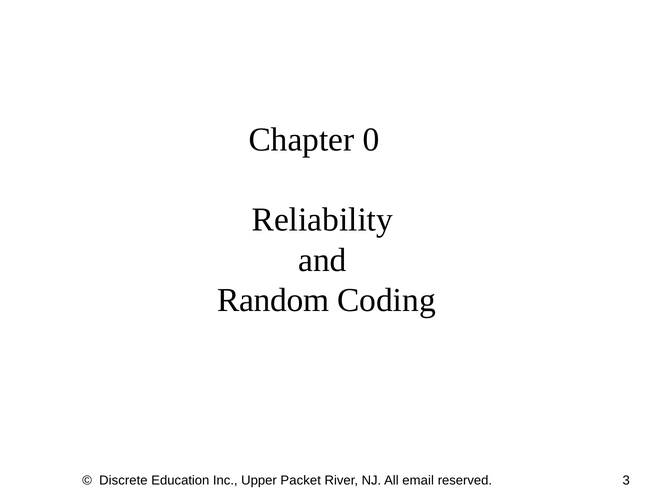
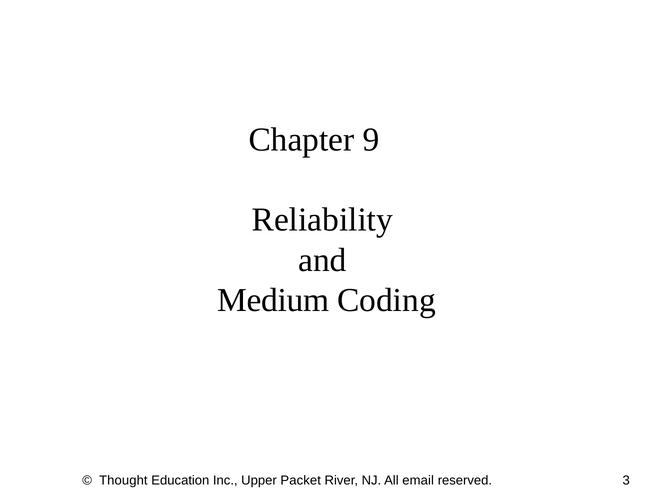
0: 0 -> 9
Random: Random -> Medium
Discrete: Discrete -> Thought
